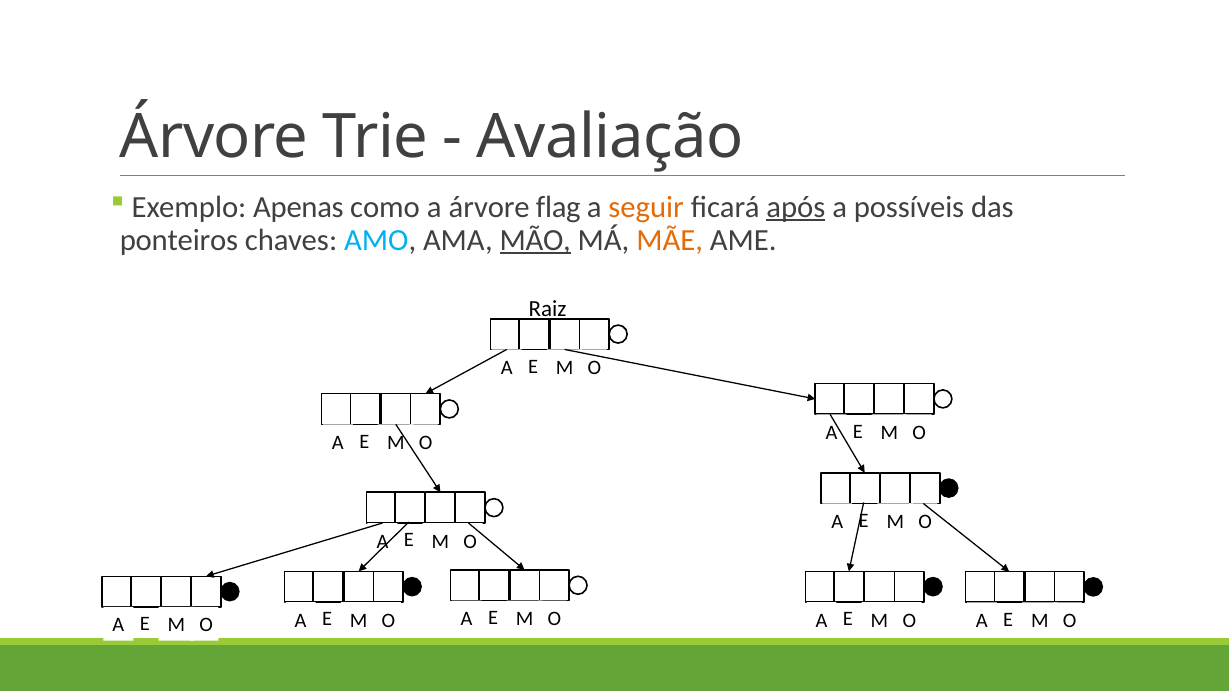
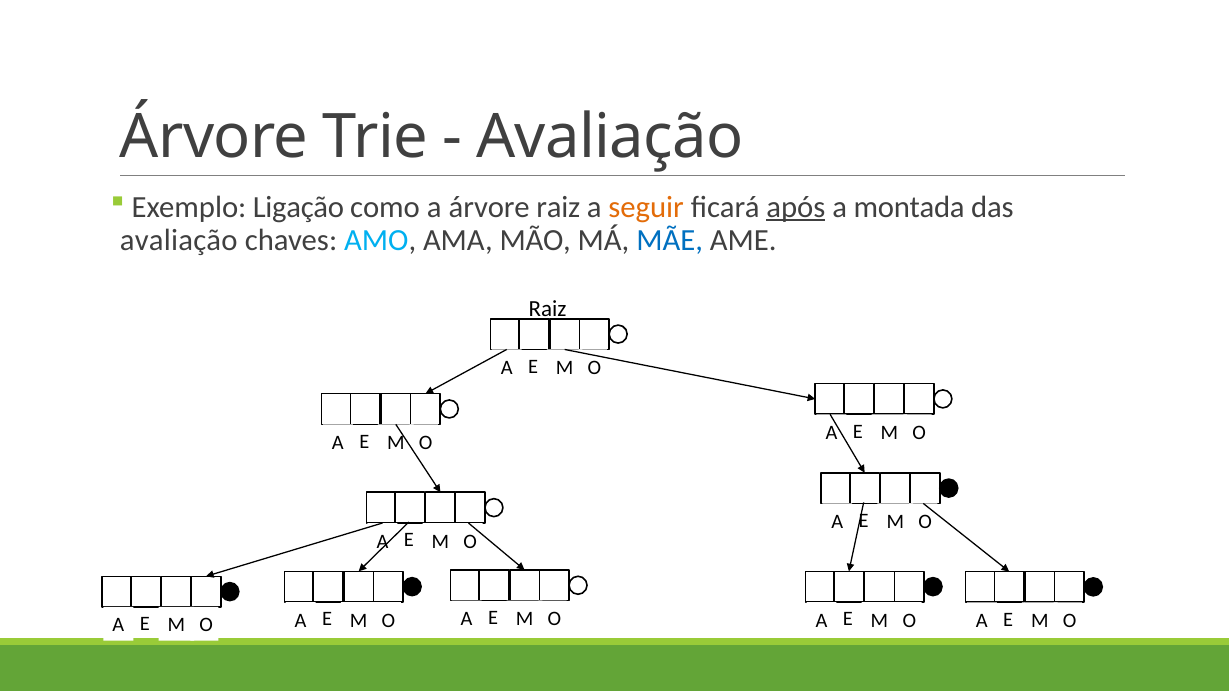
Apenas: Apenas -> Ligação
árvore flag: flag -> raiz
possíveis: possíveis -> montada
ponteiros at (179, 240): ponteiros -> avaliação
MÃO underline: present -> none
MÃE colour: orange -> blue
